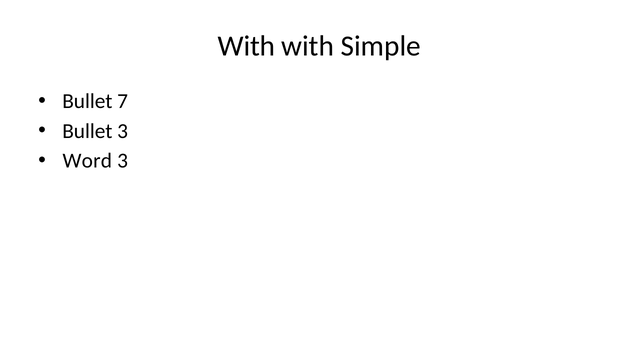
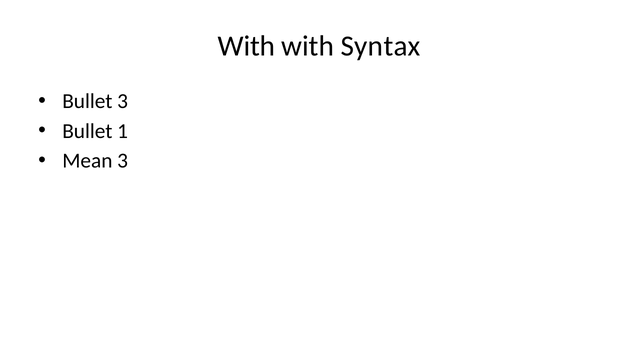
Simple: Simple -> Syntax
Bullet 7: 7 -> 3
Bullet 3: 3 -> 1
Word: Word -> Mean
